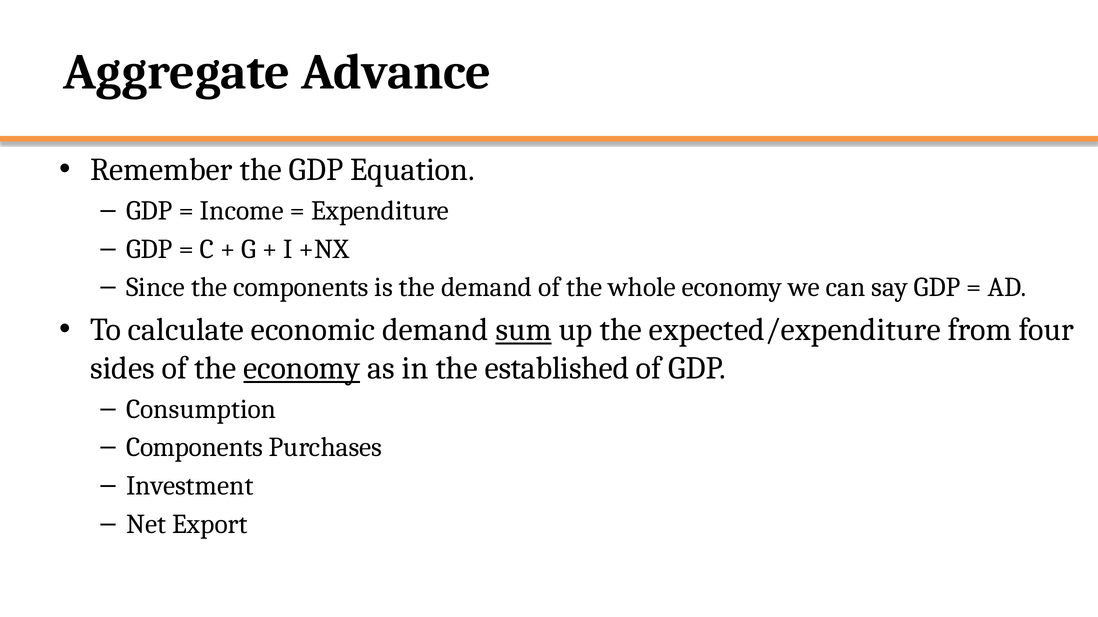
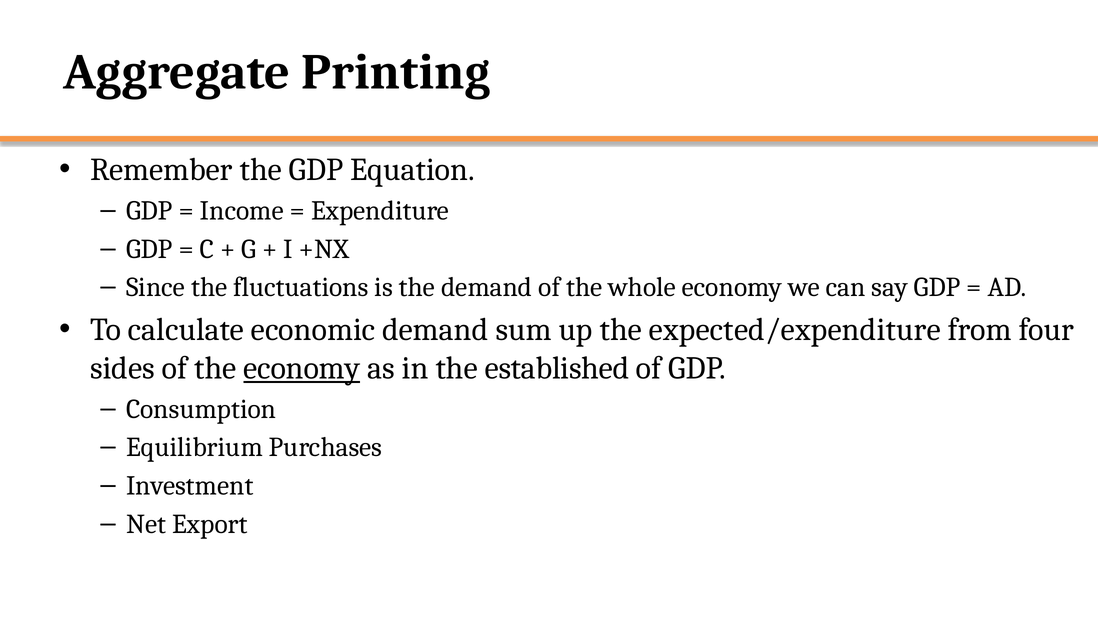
Advance: Advance -> Printing
the components: components -> fluctuations
sum underline: present -> none
Components at (195, 448): Components -> Equilibrium
